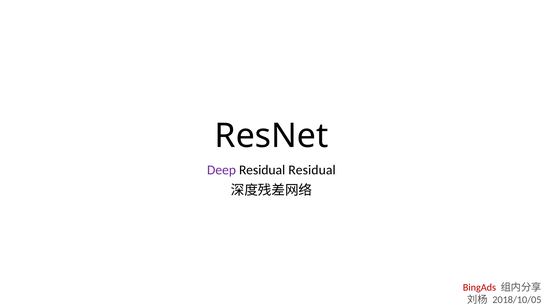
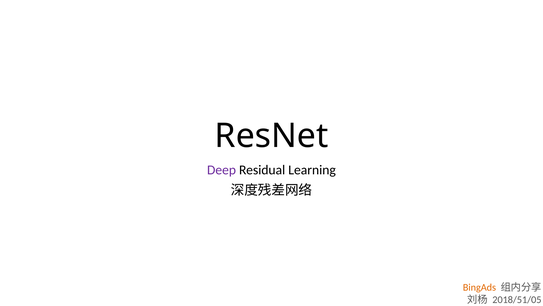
Residual Residual: Residual -> Learning
BingAds colour: red -> orange
2018/10/05: 2018/10/05 -> 2018/51/05
